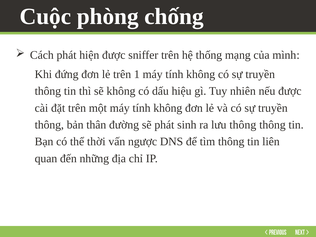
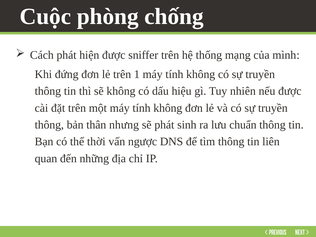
đường: đường -> nhưng
lưu thông: thông -> chuẩn
